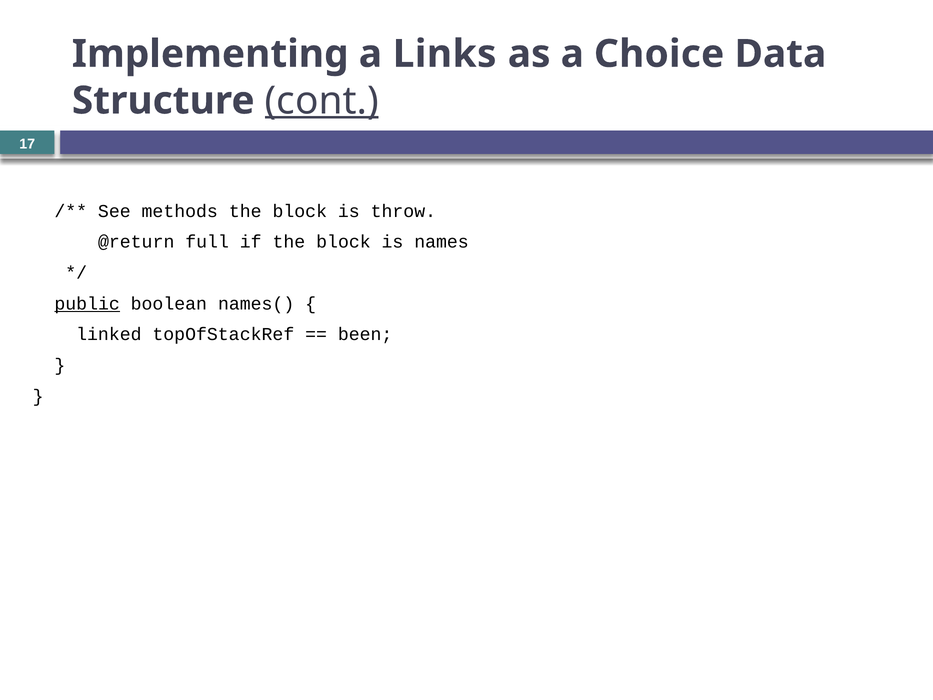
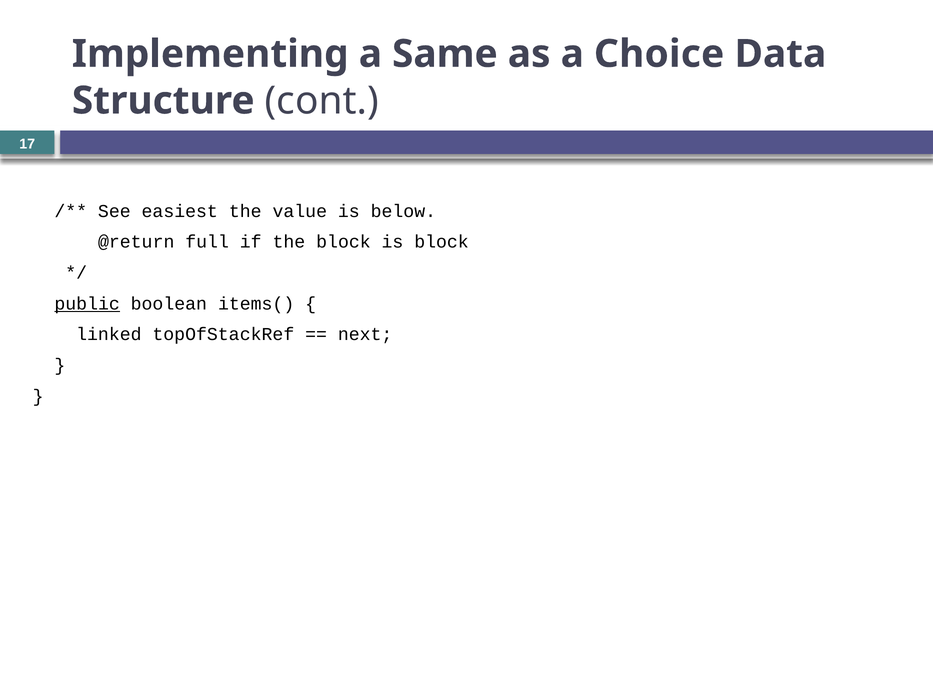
Links: Links -> Same
cont underline: present -> none
methods: methods -> easiest
block at (300, 211): block -> value
throw: throw -> below
is names: names -> block
names(: names( -> items(
been: been -> next
